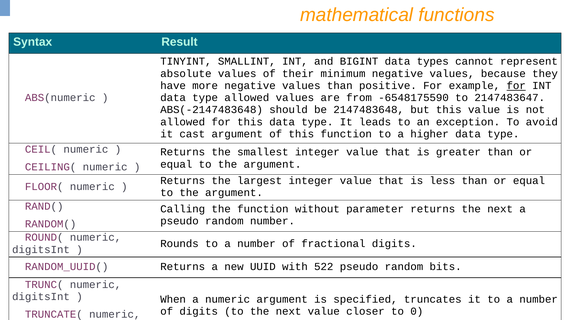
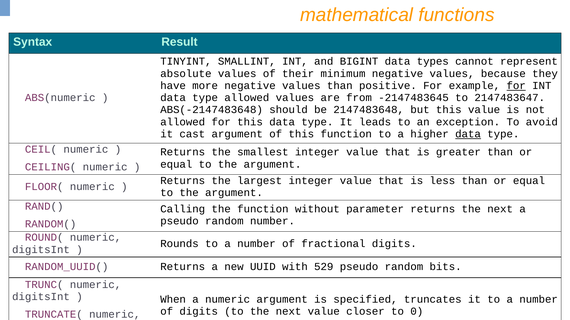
-6548175590: -6548175590 -> -2147483645
data at (468, 134) underline: none -> present
522: 522 -> 529
